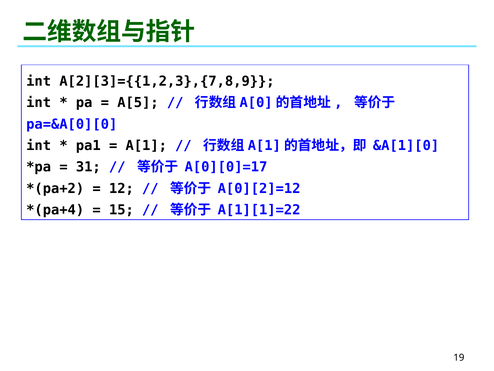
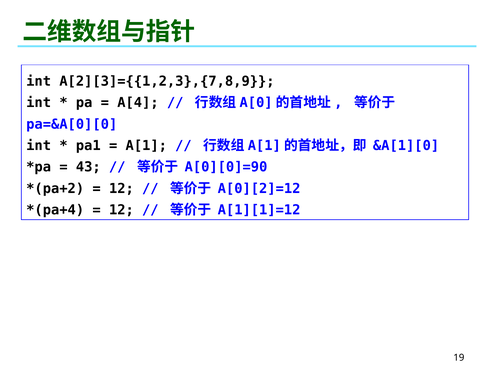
A[5: A[5 -> A[4
31: 31 -> 43
A[0][0]=17: A[0][0]=17 -> A[0][0]=90
15 at (121, 210): 15 -> 12
A[1][1]=22: A[1][1]=22 -> A[1][1]=12
